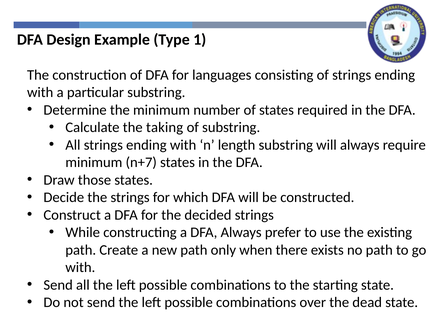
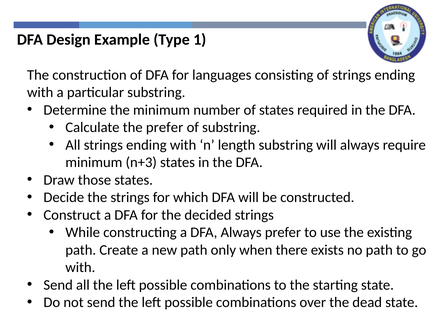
the taking: taking -> prefer
n+7: n+7 -> n+3
